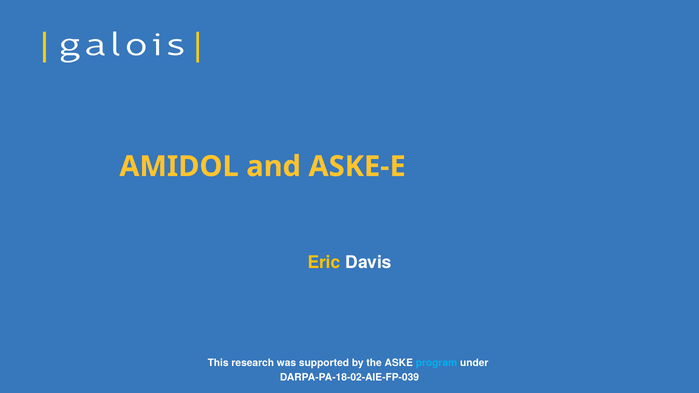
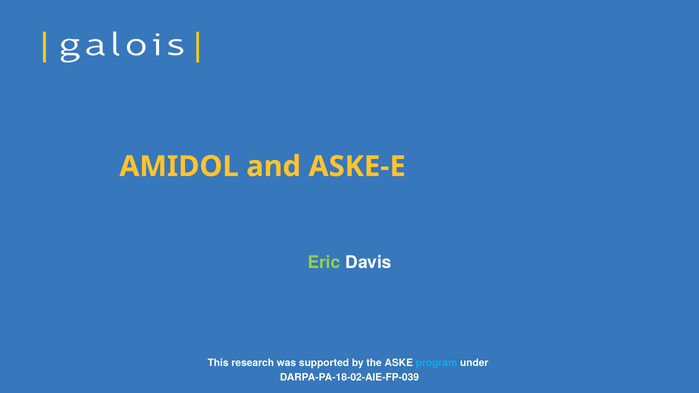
Eric colour: yellow -> light green
